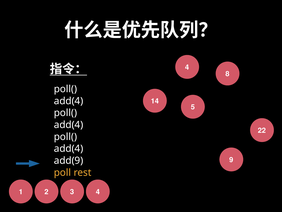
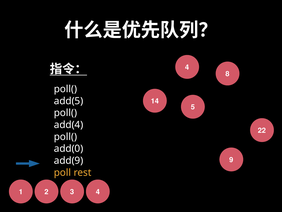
add(4 at (69, 101): add(4 -> add(5
add(4 at (69, 148): add(4 -> add(0
